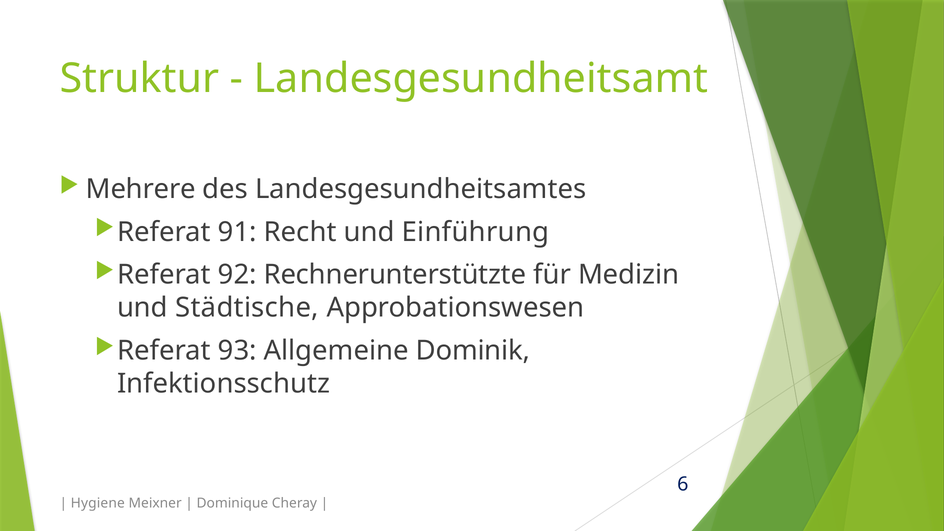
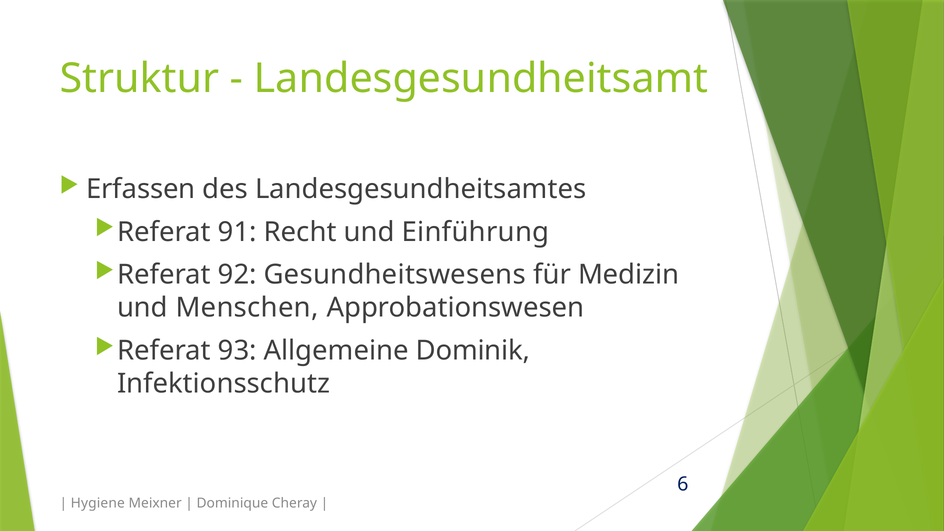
Mehrere: Mehrere -> Erfassen
Rechnerunterstützte: Rechnerunterstützte -> Gesundheitswesens
Städtische: Städtische -> Menschen
